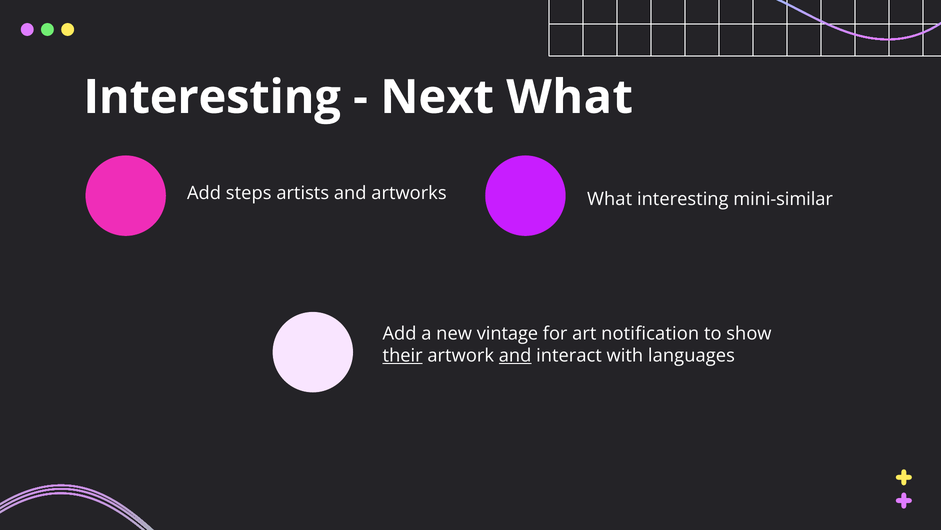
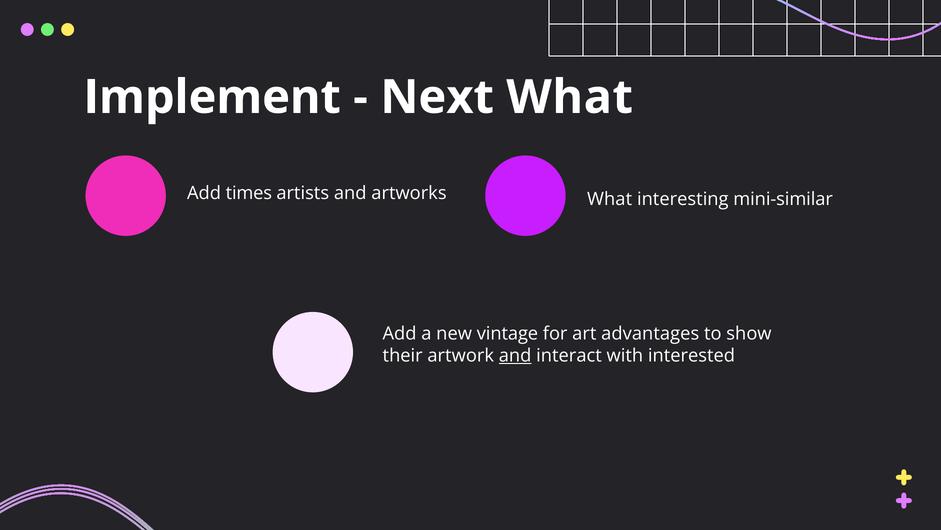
Interesting at (212, 97): Interesting -> Implement
steps: steps -> times
notification: notification -> advantages
their underline: present -> none
languages: languages -> interested
